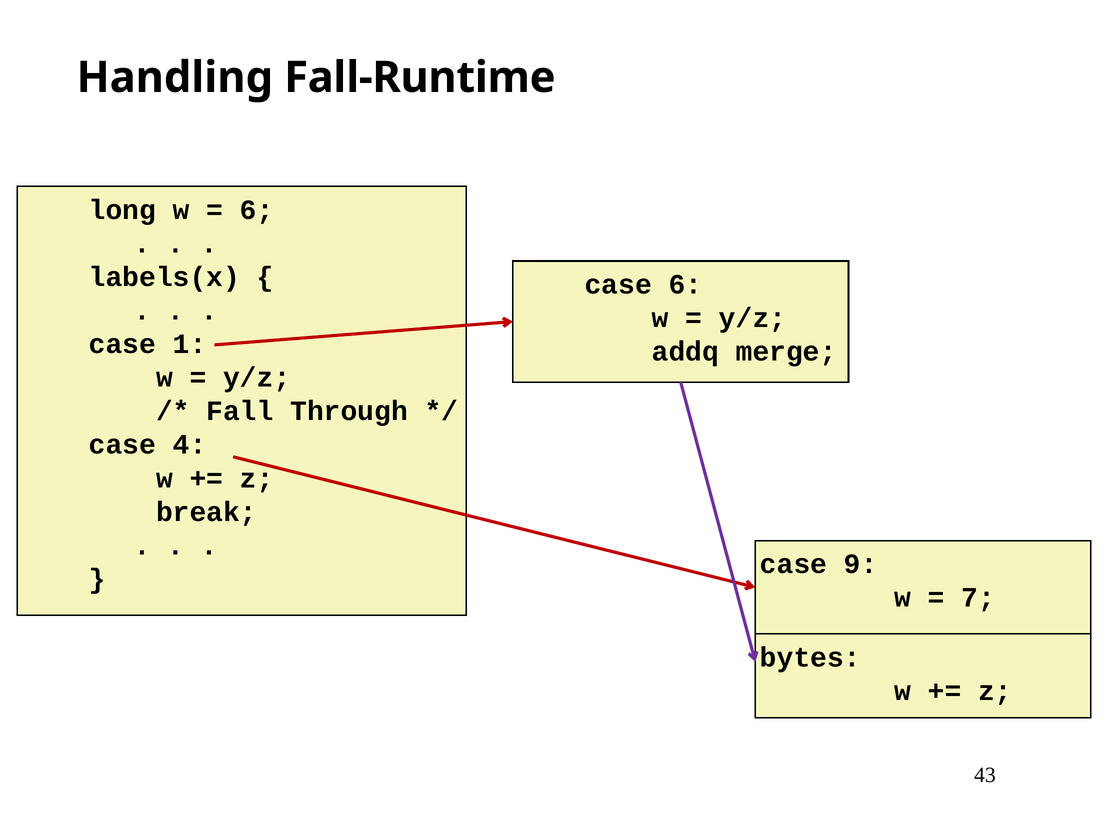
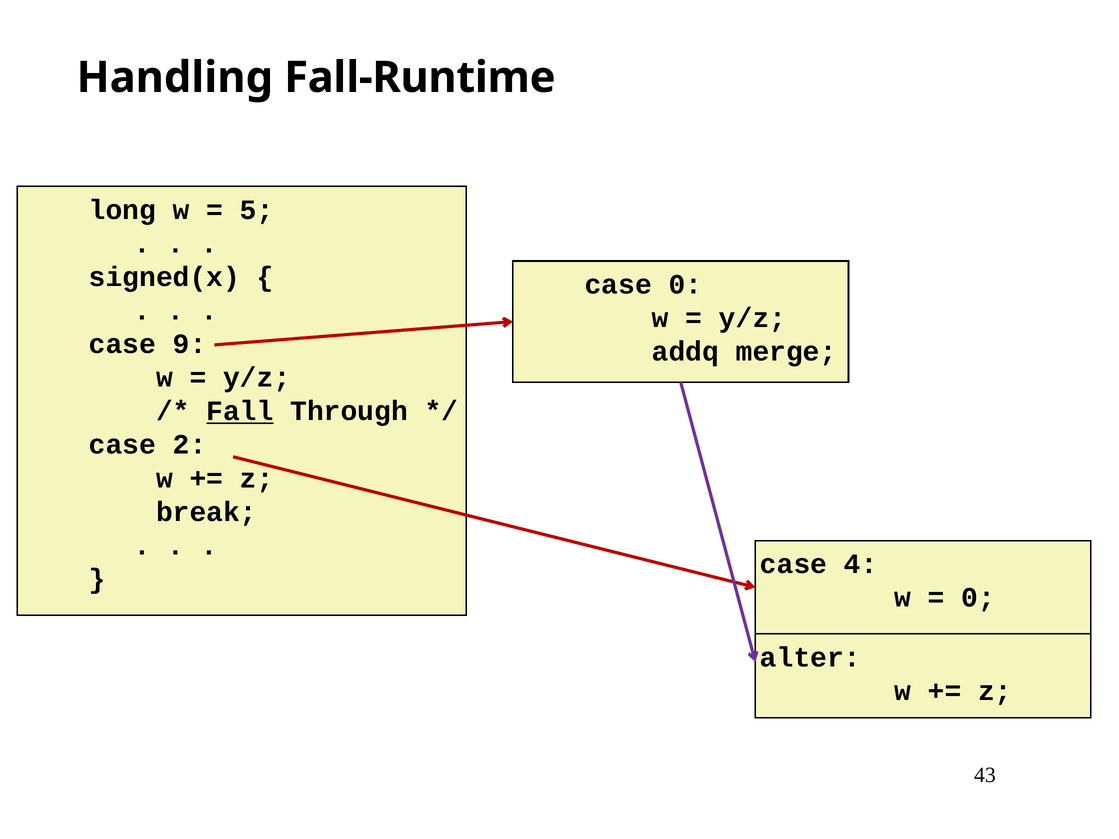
6 at (257, 210): 6 -> 5
labels(x: labels(x -> signed(x
case 6: 6 -> 0
1: 1 -> 9
Fall underline: none -> present
4: 4 -> 2
9: 9 -> 4
7 at (978, 598): 7 -> 0
bytes: bytes -> alter
